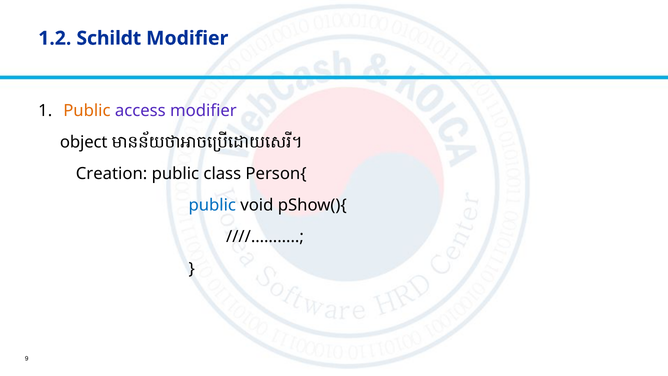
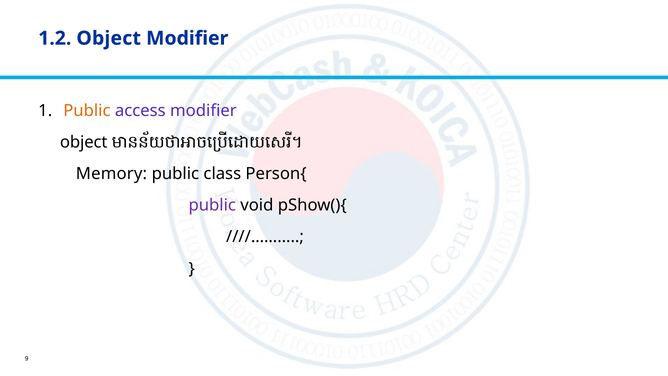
1.2 Schildt: Schildt -> Object
Creation: Creation -> Memory
public at (212, 205) colour: blue -> purple
